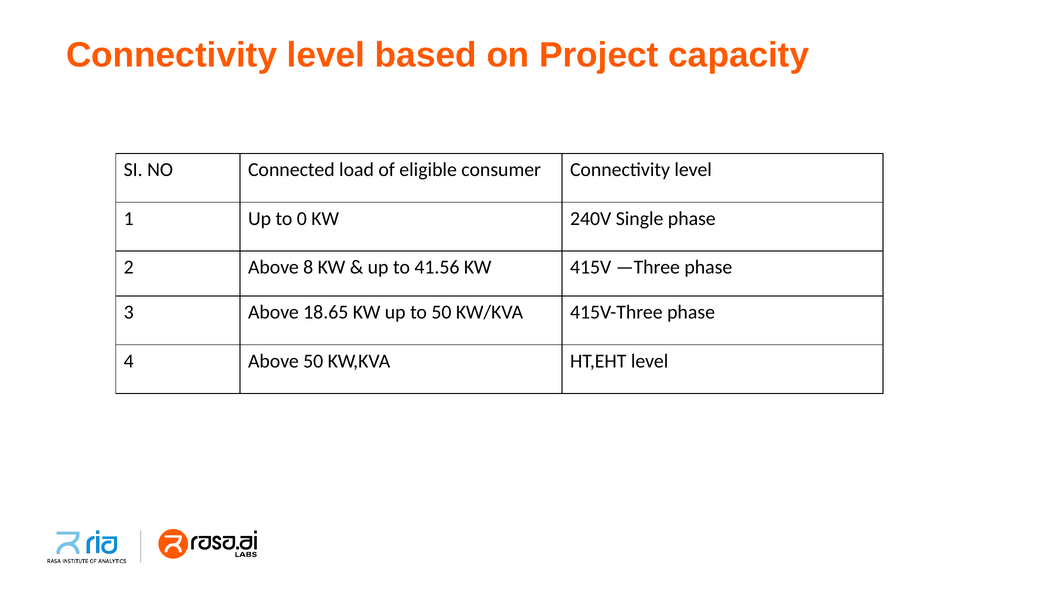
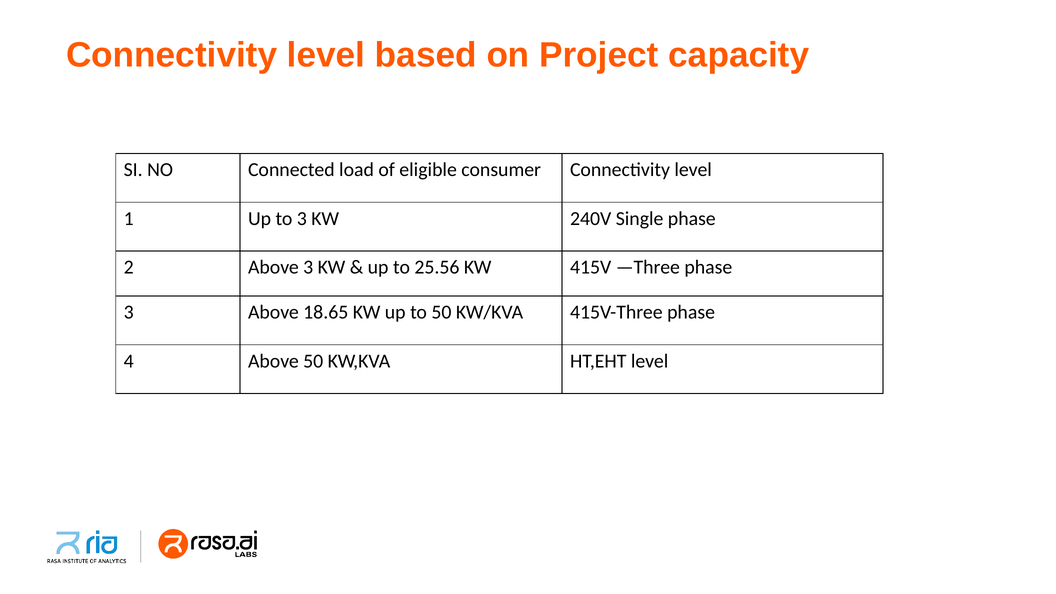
to 0: 0 -> 3
Above 8: 8 -> 3
41.56: 41.56 -> 25.56
